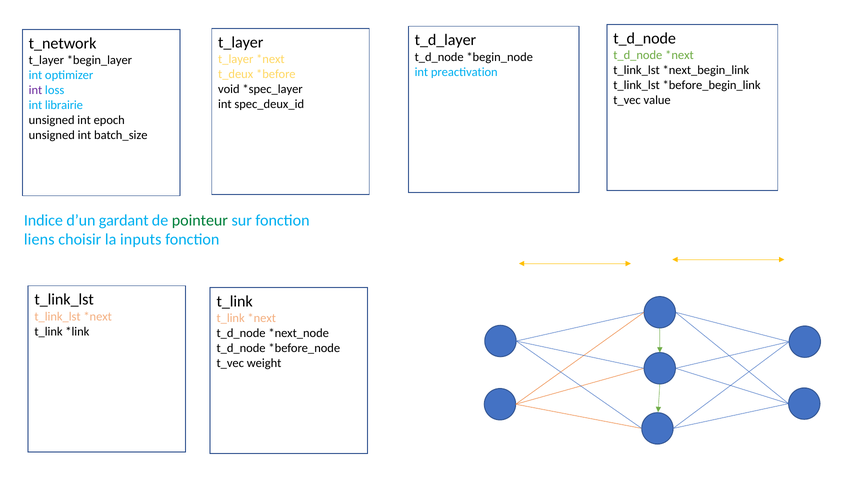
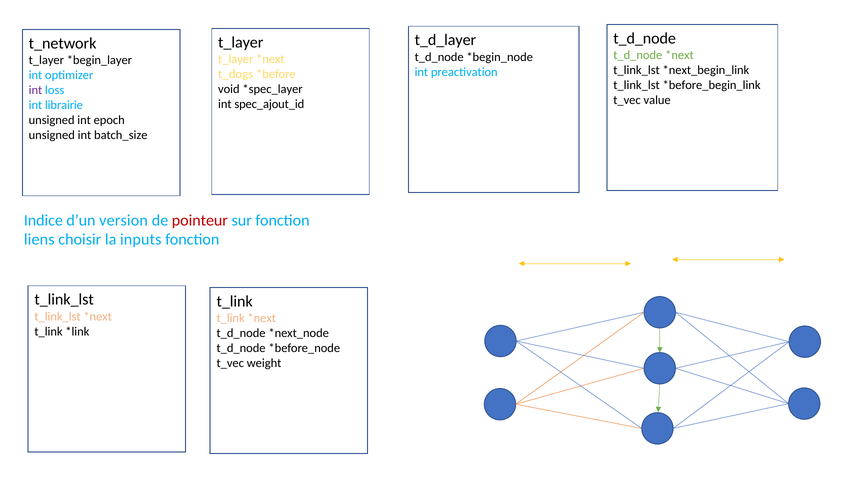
t_deux: t_deux -> t_dogs
spec_deux_id: spec_deux_id -> spec_ajout_id
gardant: gardant -> version
pointeur colour: green -> red
